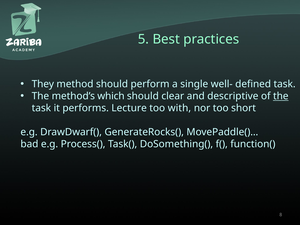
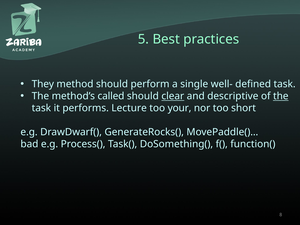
which: which -> called
clear underline: none -> present
with: with -> your
